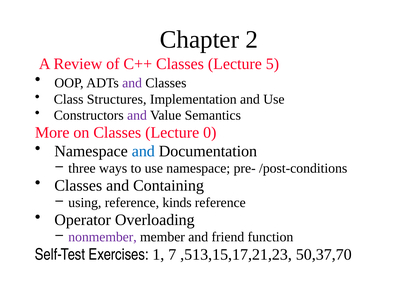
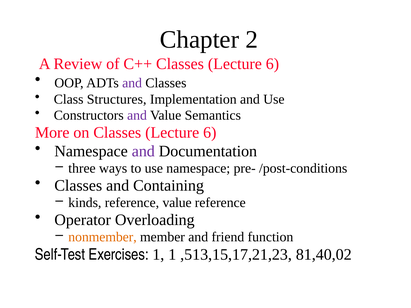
C++ Classes Lecture 5: 5 -> 6
on Classes Lecture 0: 0 -> 6
and at (143, 151) colour: blue -> purple
using: using -> kinds
reference kinds: kinds -> value
nonmember colour: purple -> orange
1 7: 7 -> 1
50,37,70: 50,37,70 -> 81,40,02
